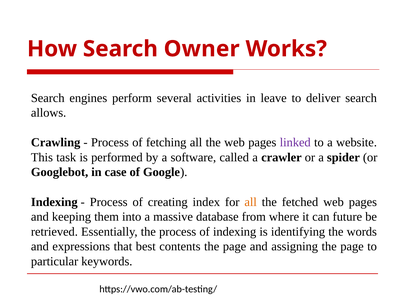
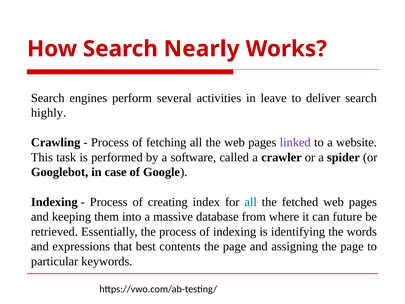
Owner: Owner -> Nearly
allows: allows -> highly
all at (251, 202) colour: orange -> blue
